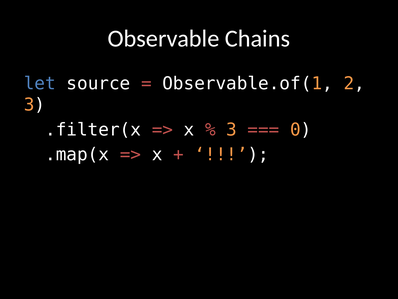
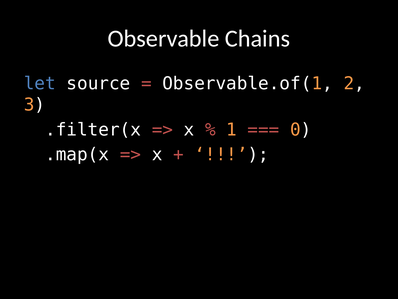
3 at (232, 129): 3 -> 1
